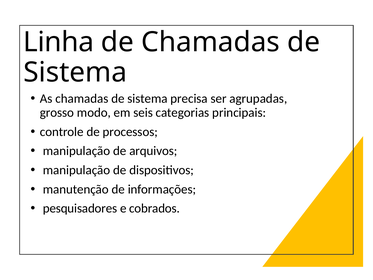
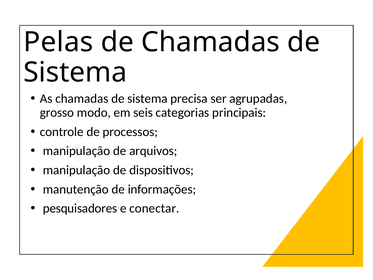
Linha: Linha -> Pelas
cobrados: cobrados -> conectar
